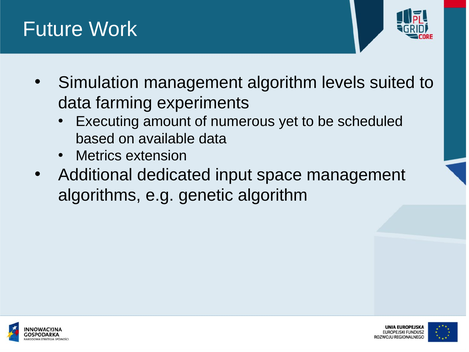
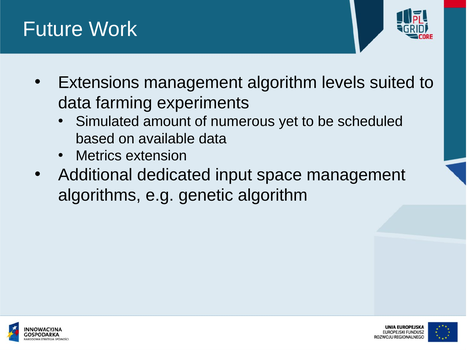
Simulation: Simulation -> Extensions
Executing: Executing -> Simulated
